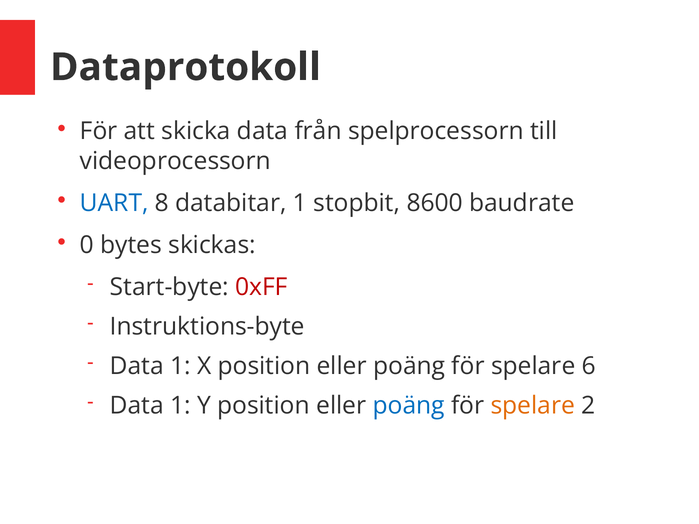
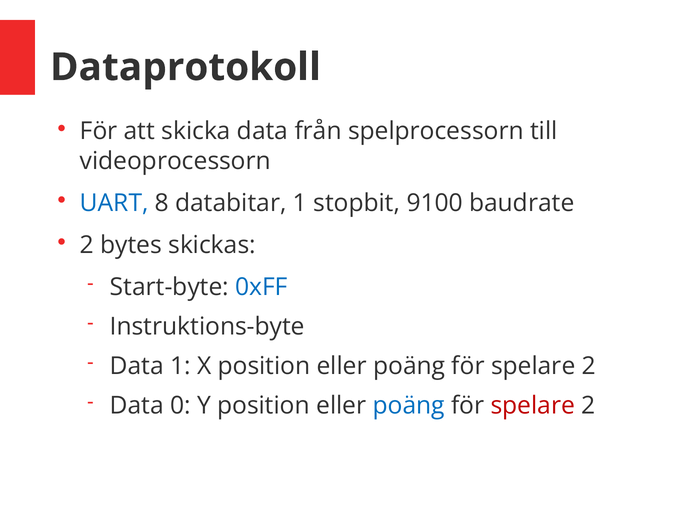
8600: 8600 -> 9100
0 at (87, 245): 0 -> 2
0xFF colour: red -> blue
6 at (589, 366): 6 -> 2
1 at (180, 406): 1 -> 0
spelare at (533, 406) colour: orange -> red
